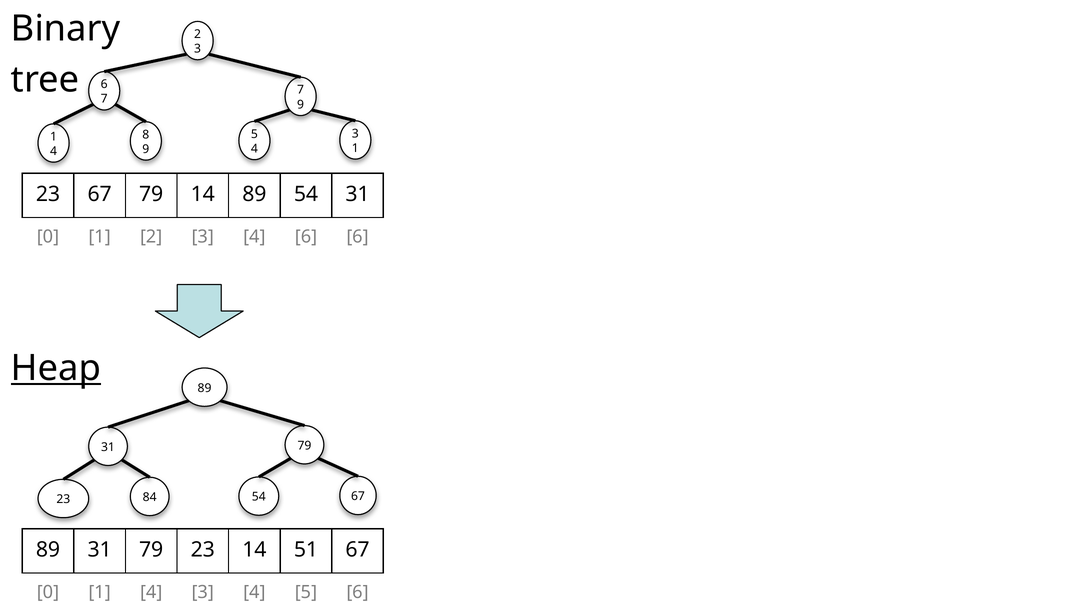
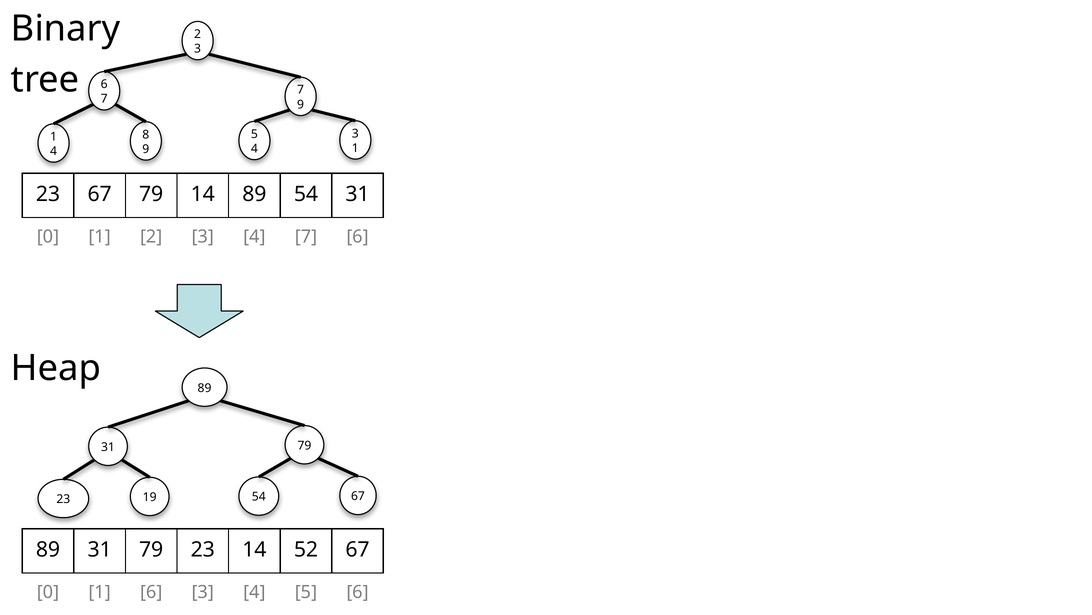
4 6: 6 -> 7
Heap underline: present -> none
84: 84 -> 19
51: 51 -> 52
0 1 4: 4 -> 6
